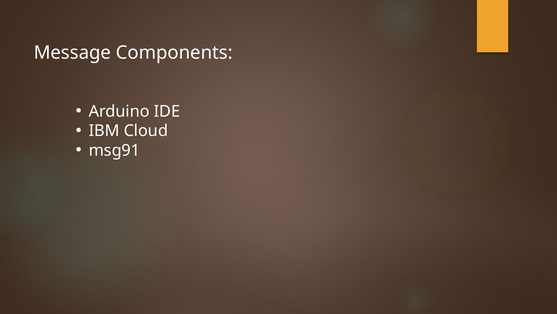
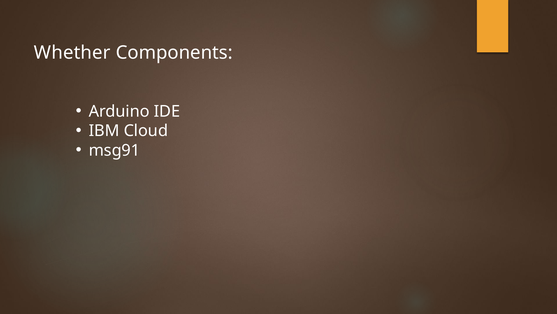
Message: Message -> Whether
